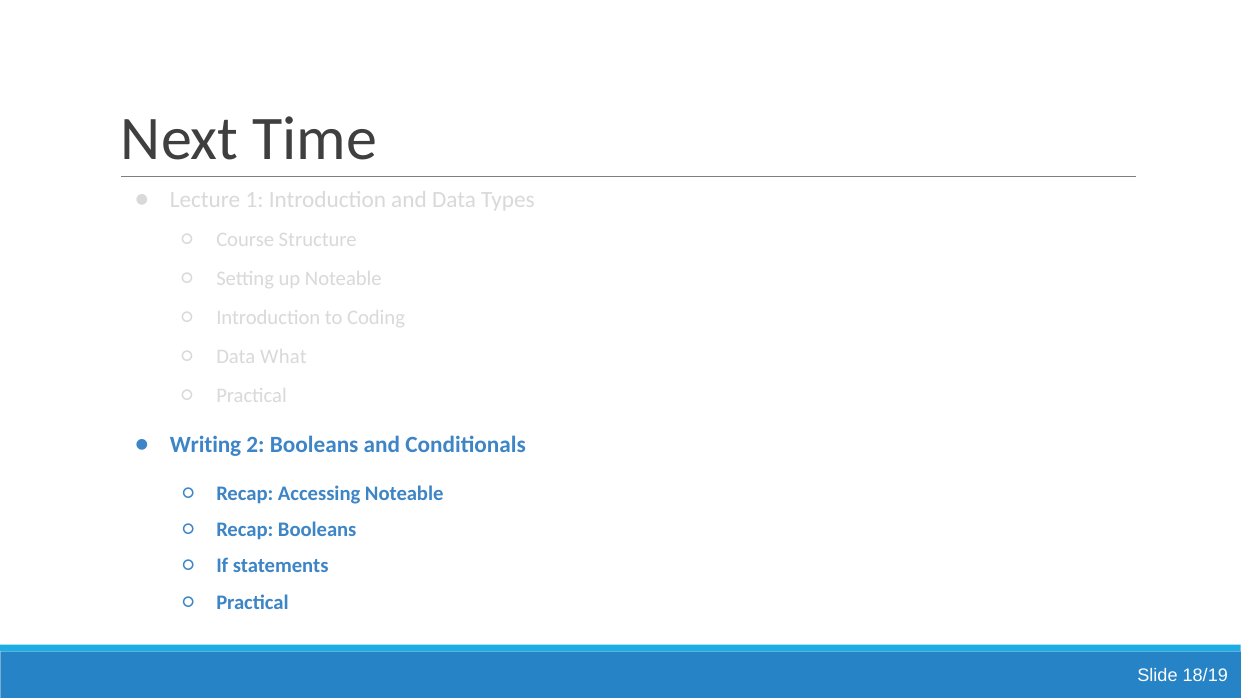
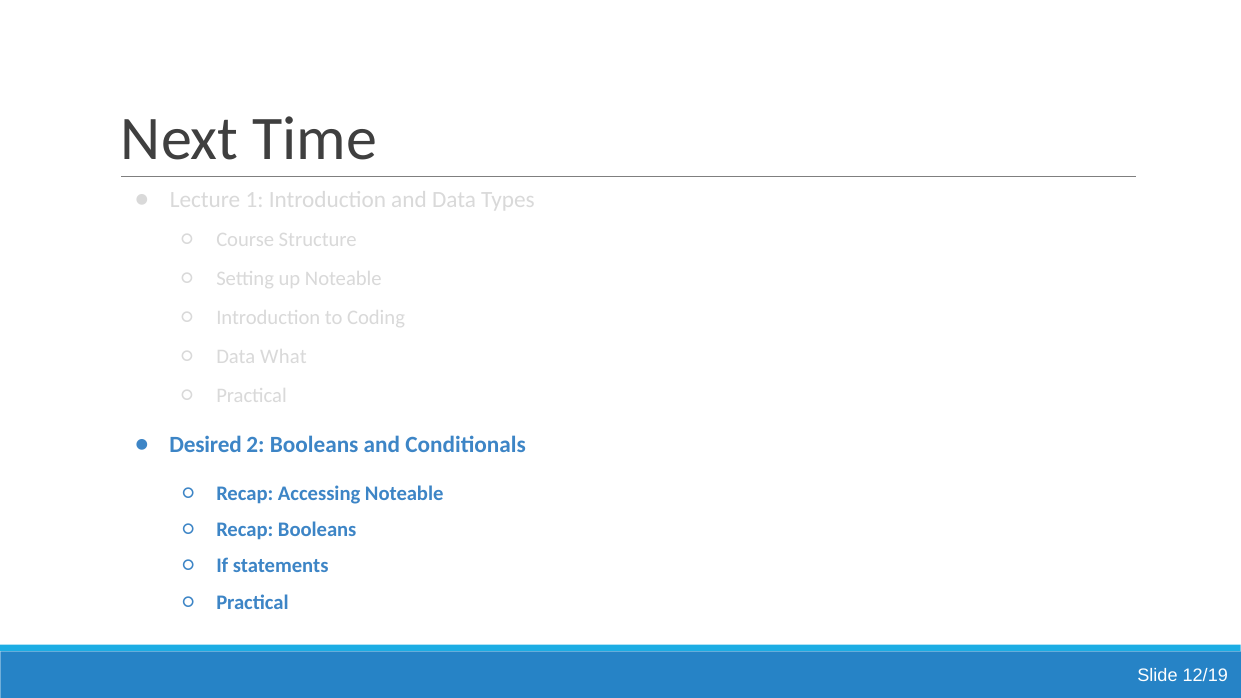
Writing: Writing -> Desired
18/19: 18/19 -> 12/19
